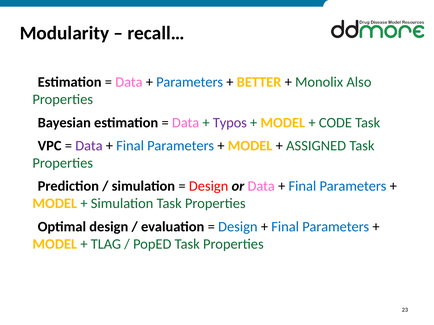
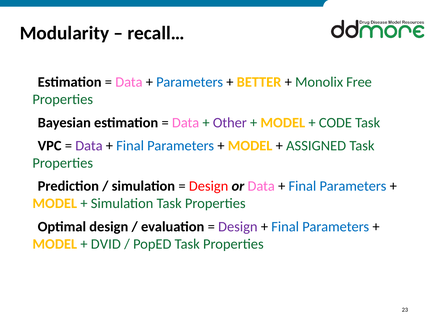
Also: Also -> Free
Typos: Typos -> Other
Design at (238, 227) colour: blue -> purple
TLAG: TLAG -> DVID
